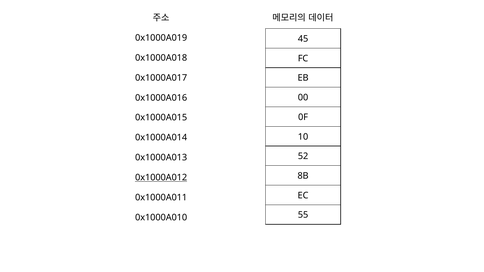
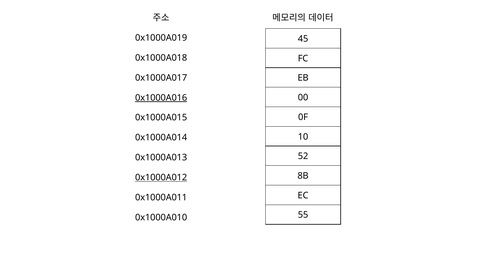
0x1000A016 underline: none -> present
